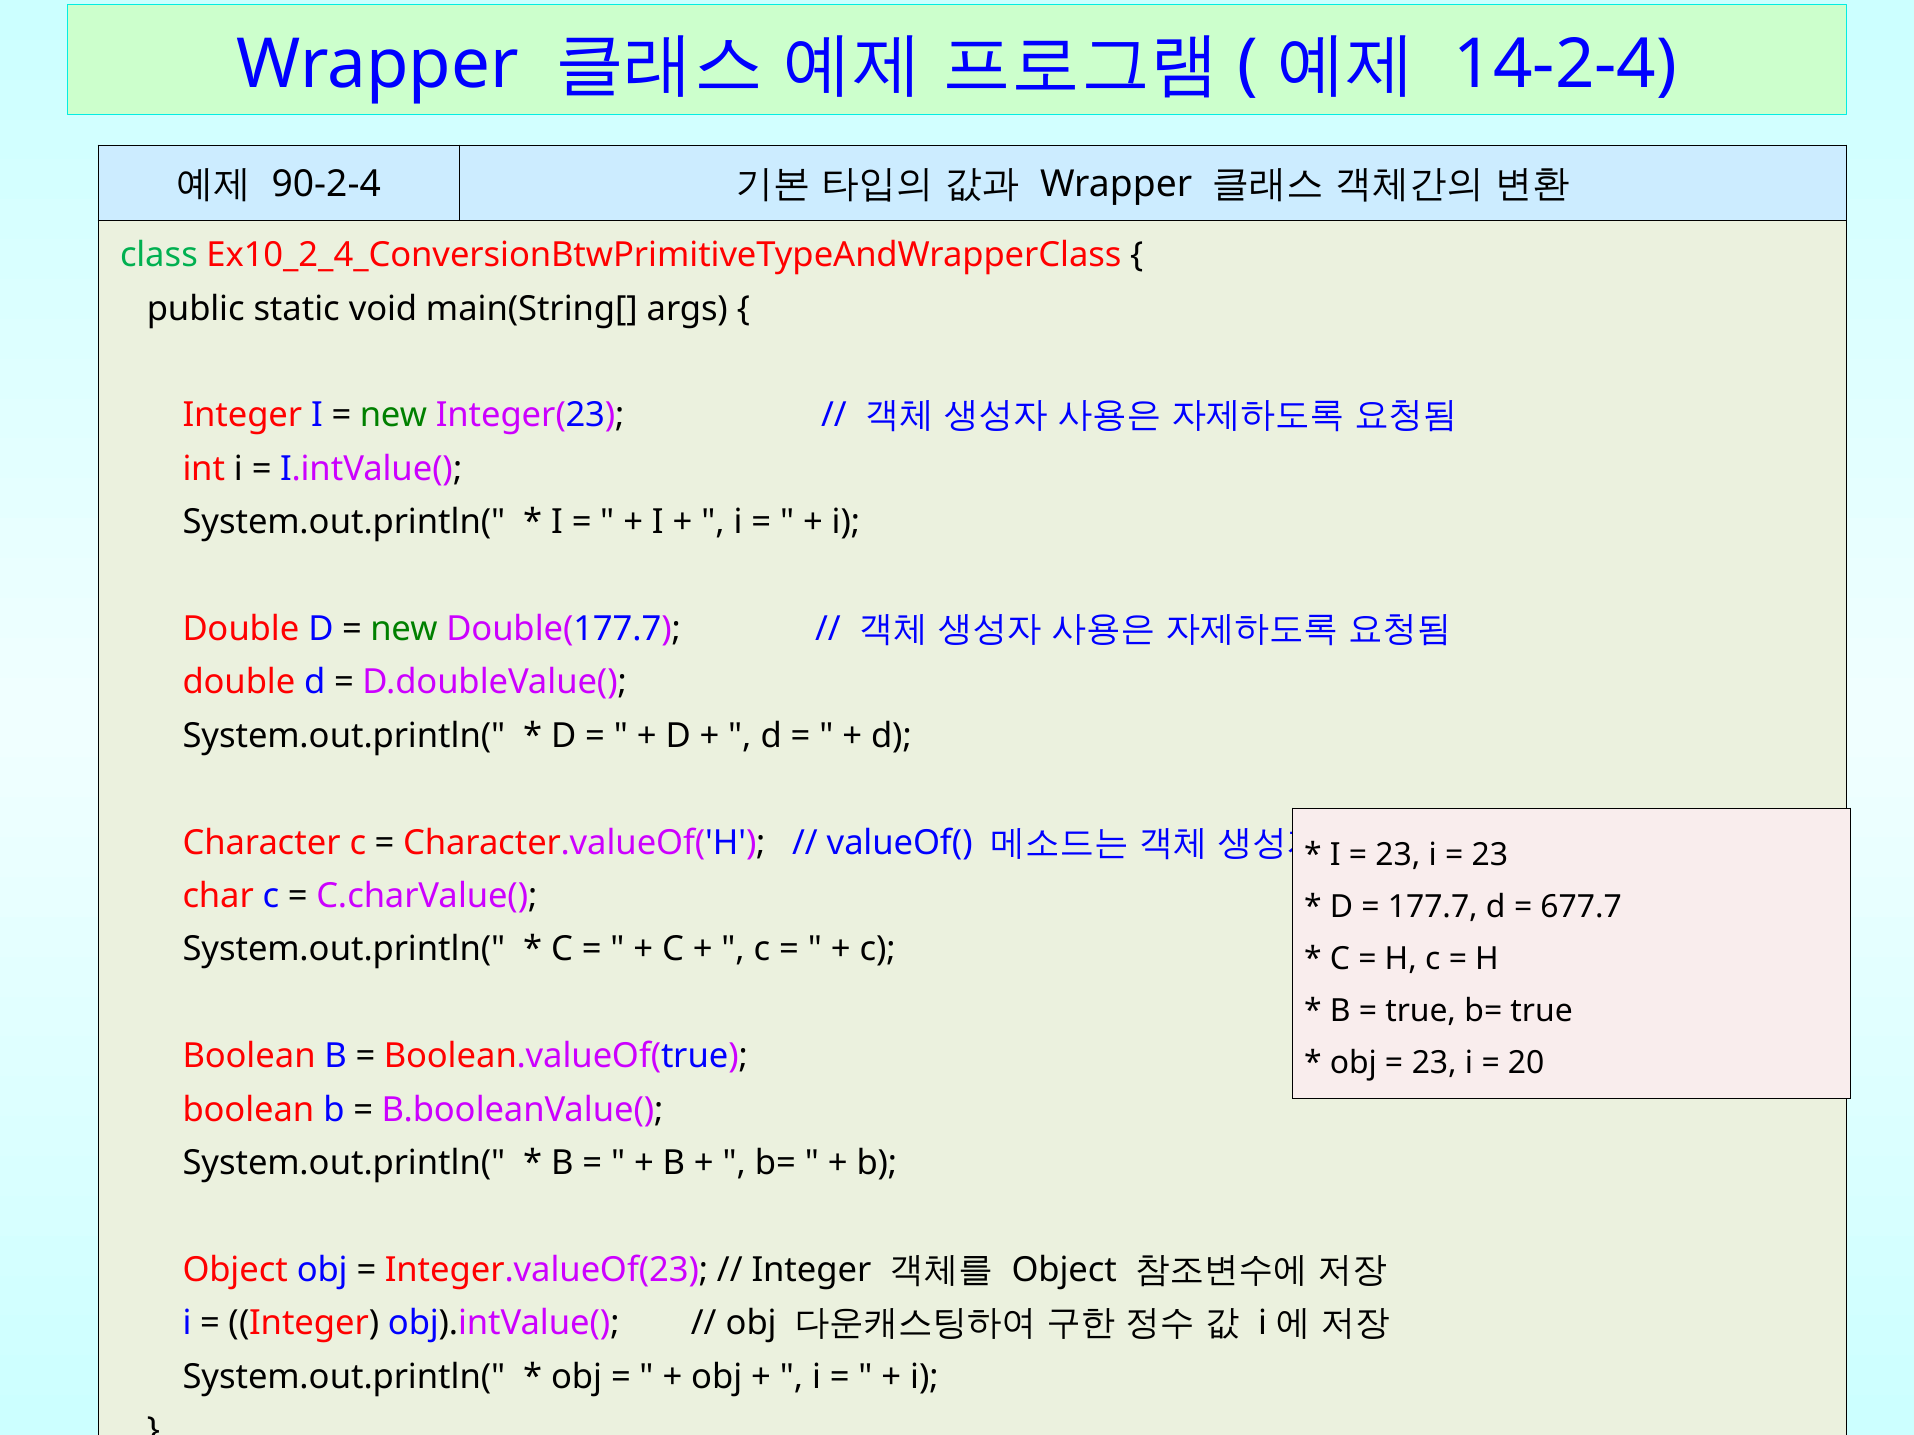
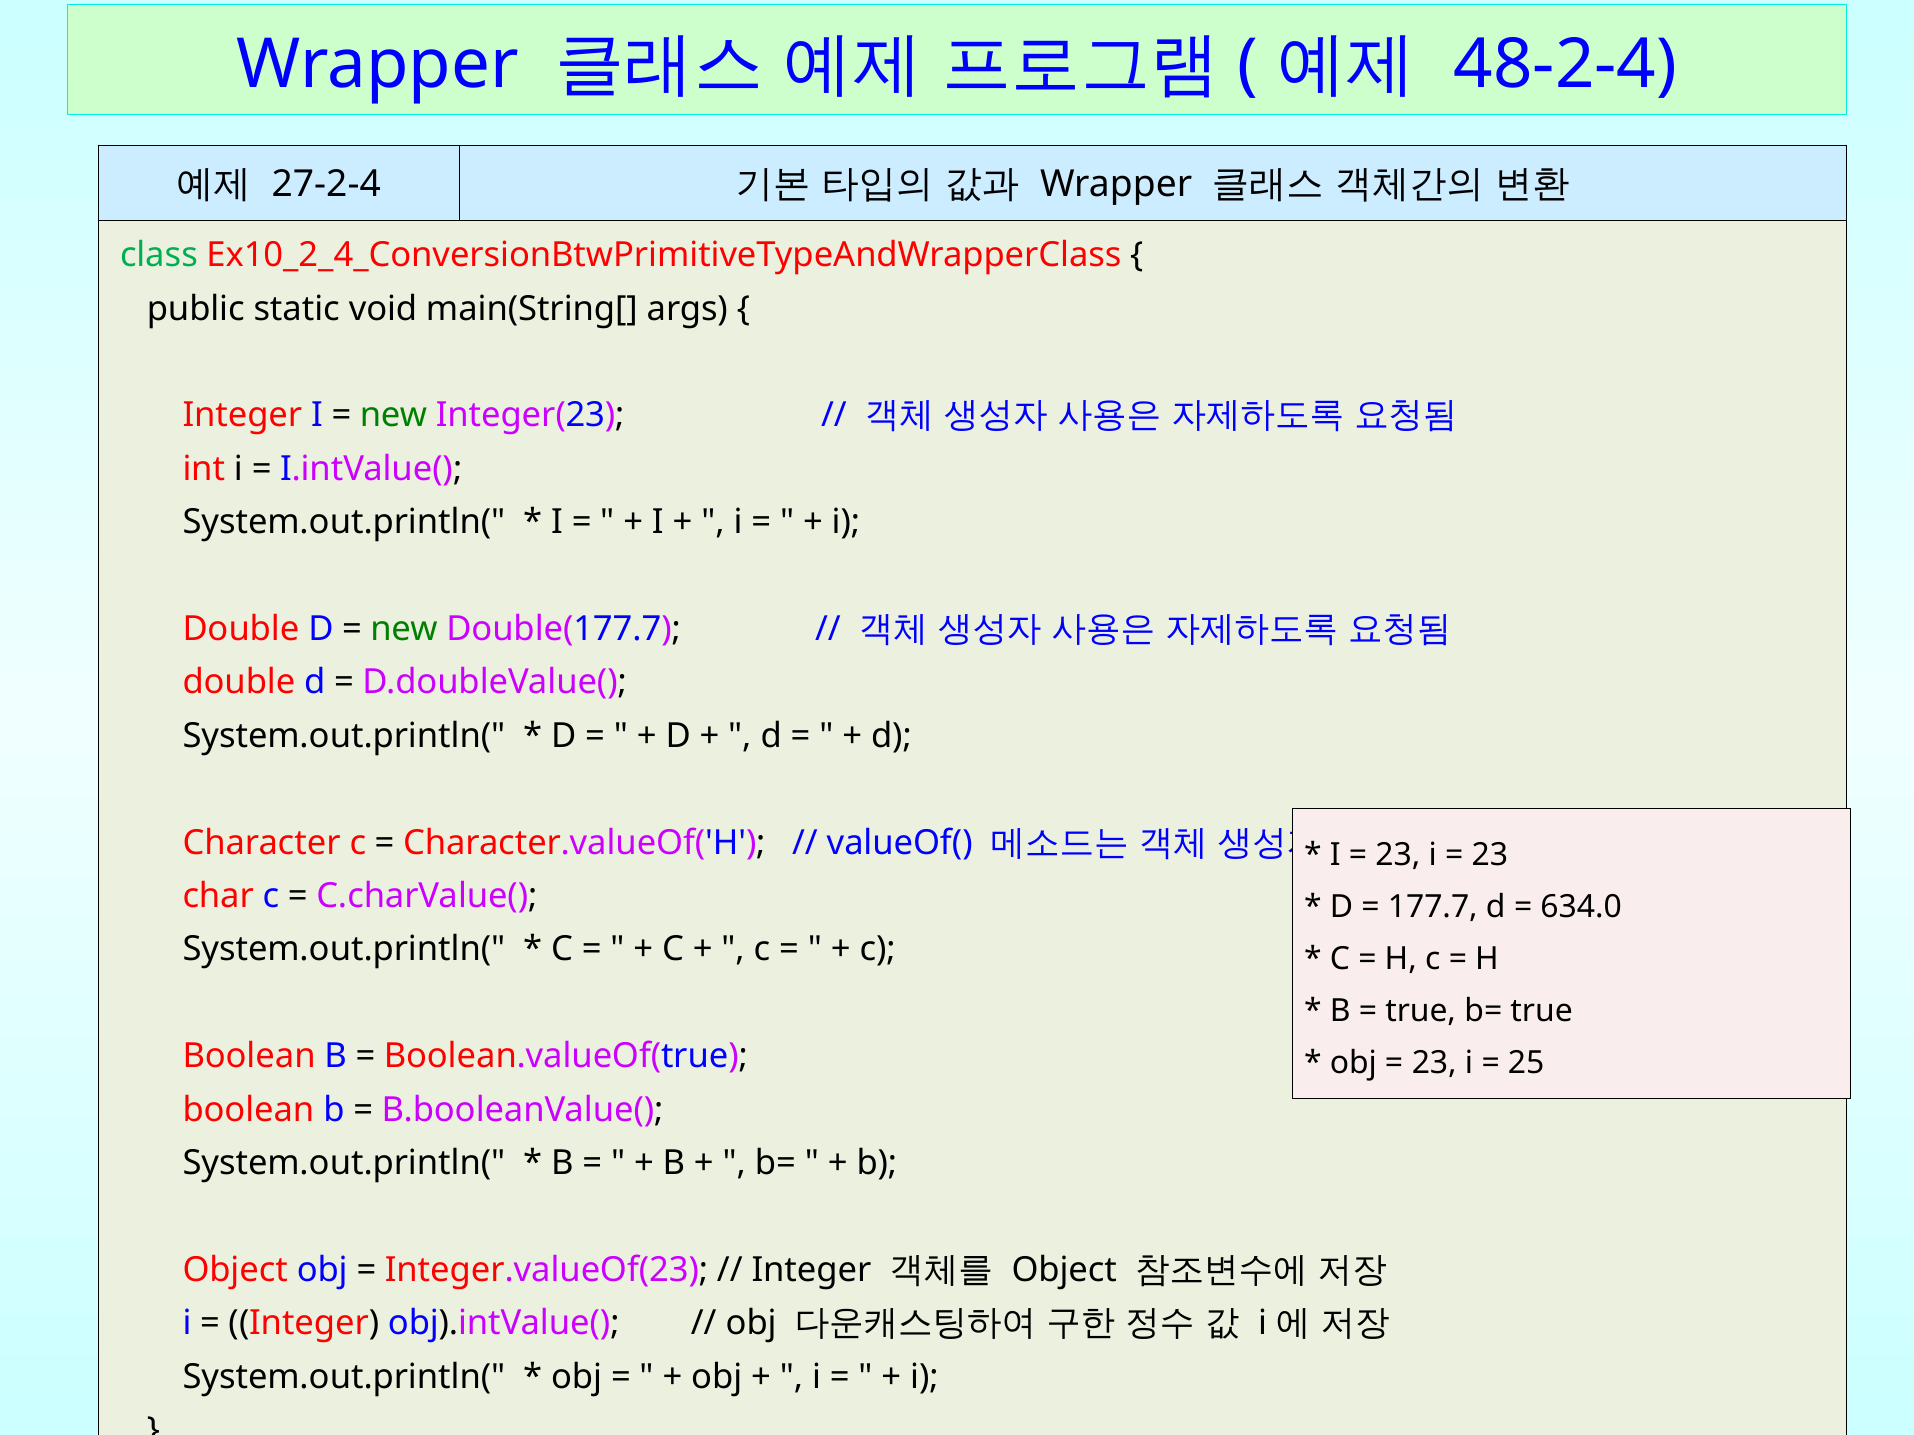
14-2-4: 14-2-4 -> 48-2-4
90-2-4: 90-2-4 -> 27-2-4
677.7: 677.7 -> 634.0
20: 20 -> 25
